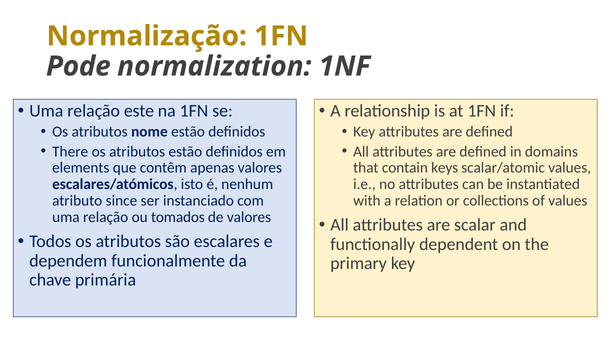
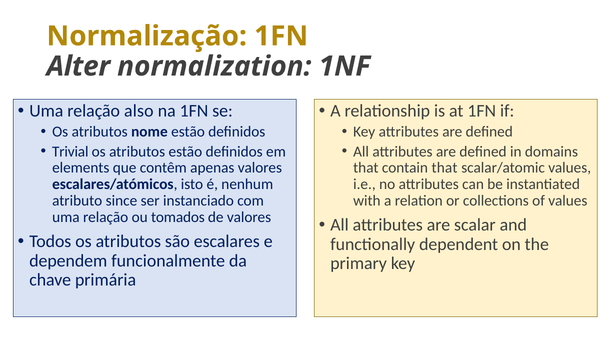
Pode: Pode -> Alter
este: este -> also
There: There -> Trivial
contain keys: keys -> that
